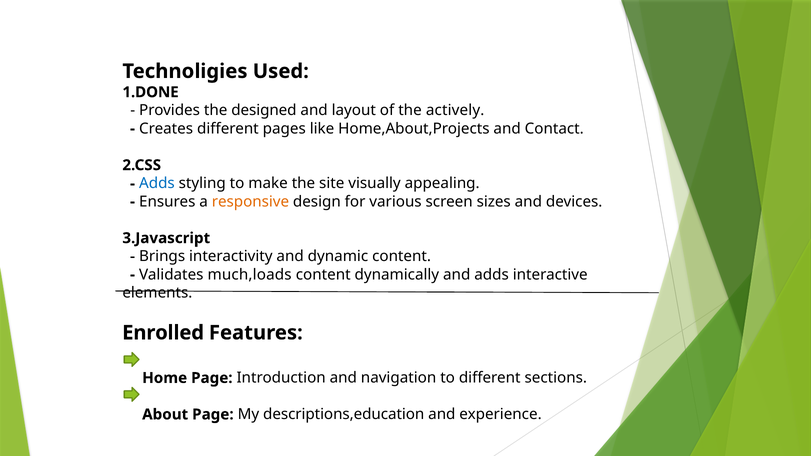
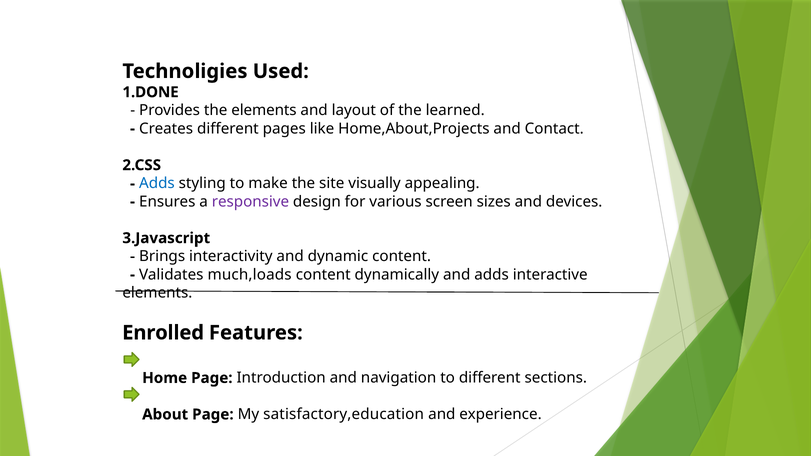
the designed: designed -> elements
actively: actively -> learned
responsive colour: orange -> purple
descriptions,education: descriptions,education -> satisfactory,education
